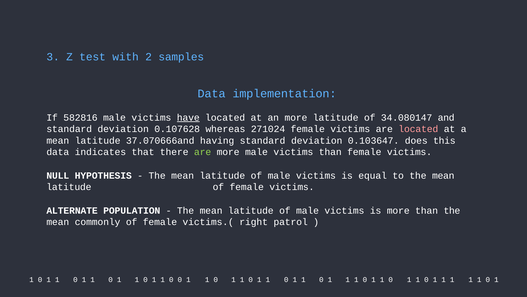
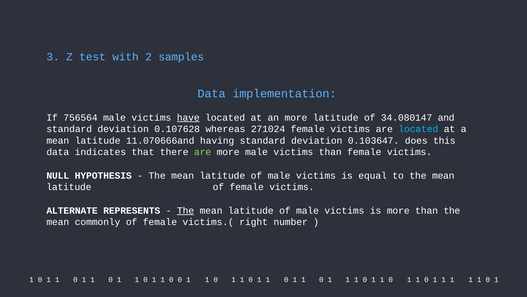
582816: 582816 -> 756564
located at (418, 129) colour: pink -> light blue
37.070666and: 37.070666and -> 11.070666and
POPULATION: POPULATION -> REPRESENTS
The at (186, 210) underline: none -> present
patrol: patrol -> number
